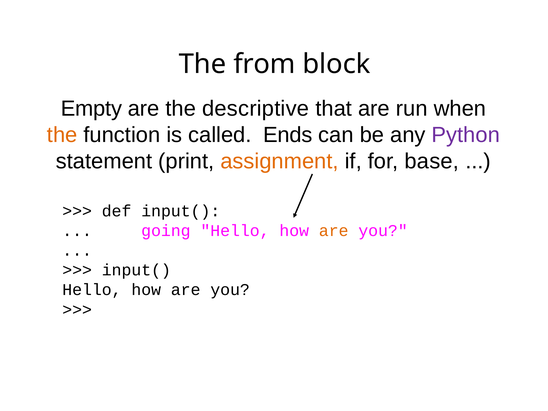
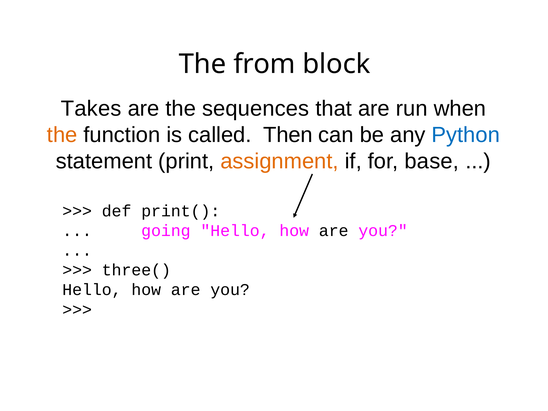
Empty: Empty -> Takes
descriptive: descriptive -> sequences
Ends: Ends -> Then
Python colour: purple -> blue
def input(: input( -> print(
are at (334, 231) colour: orange -> black
input( at (136, 270): input( -> three(
